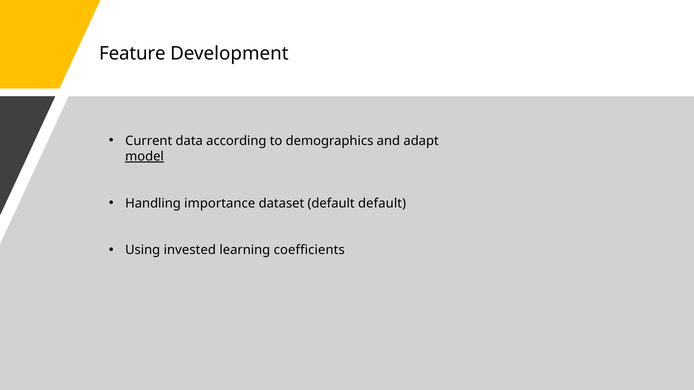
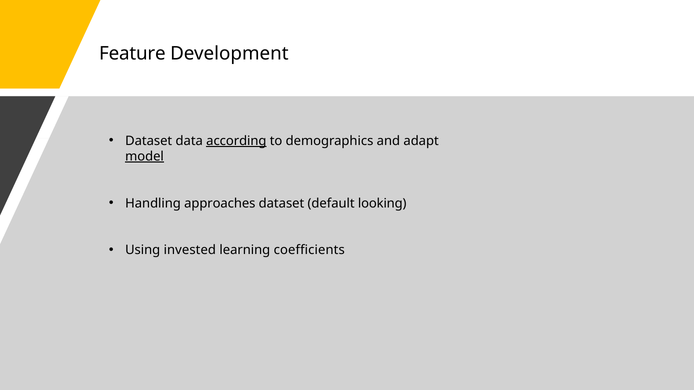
Current at (149, 141): Current -> Dataset
according underline: none -> present
importance: importance -> approaches
default default: default -> looking
